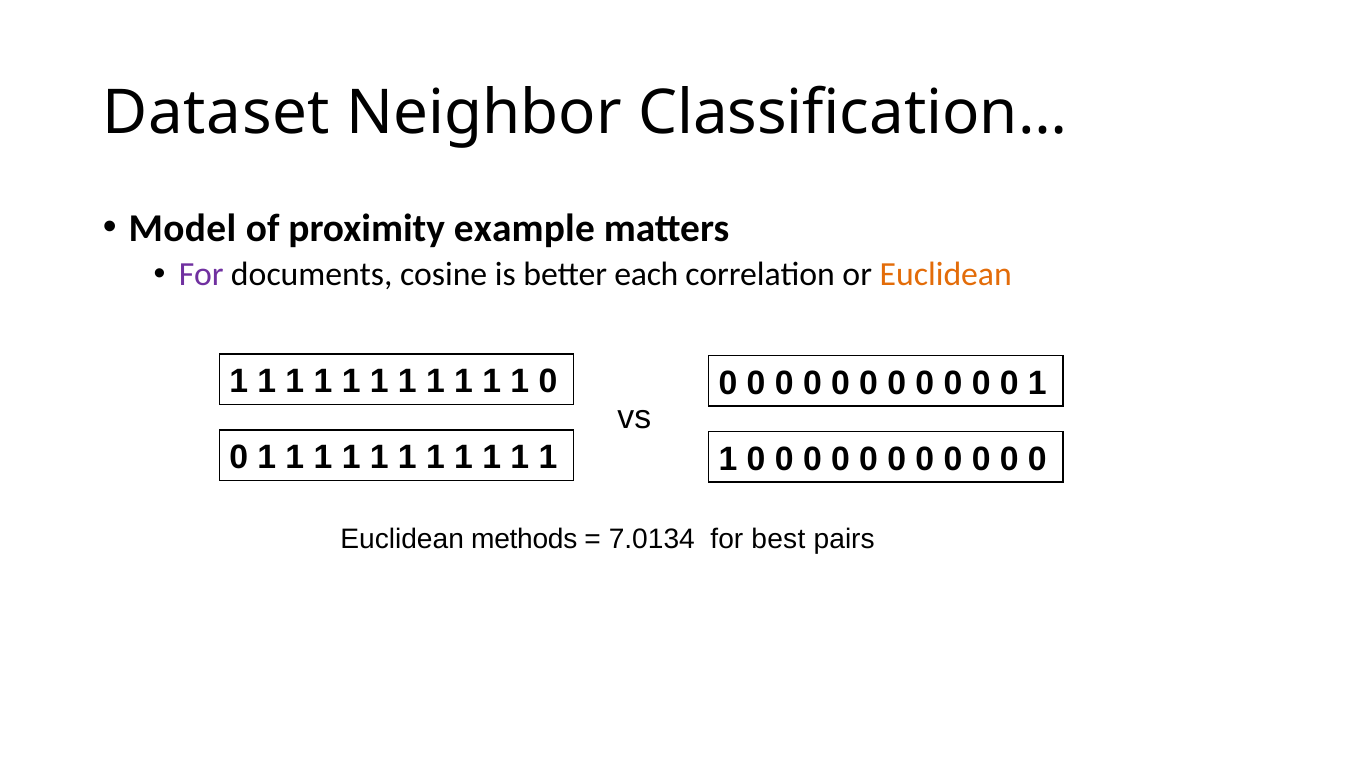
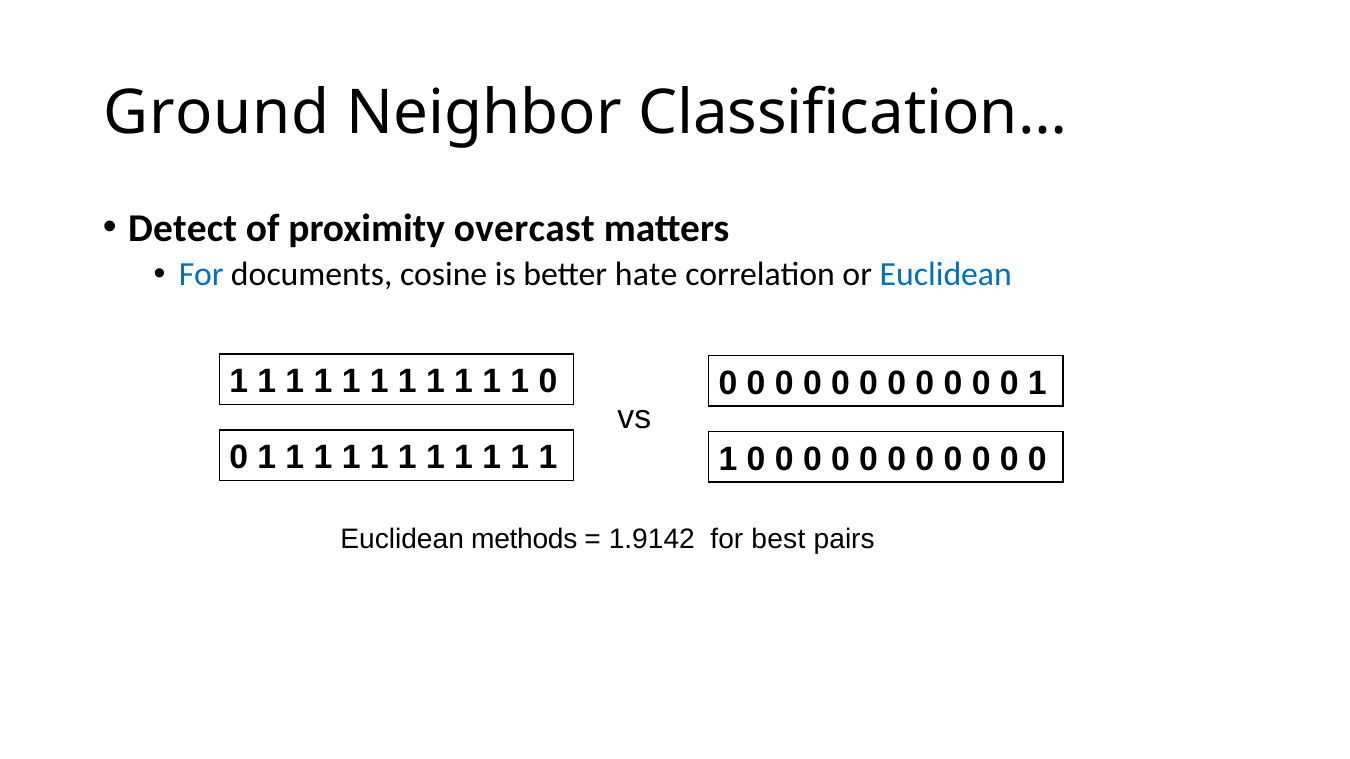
Dataset: Dataset -> Ground
Model: Model -> Detect
example: example -> overcast
For at (201, 275) colour: purple -> blue
each: each -> hate
Euclidean at (946, 275) colour: orange -> blue
7.0134: 7.0134 -> 1.9142
